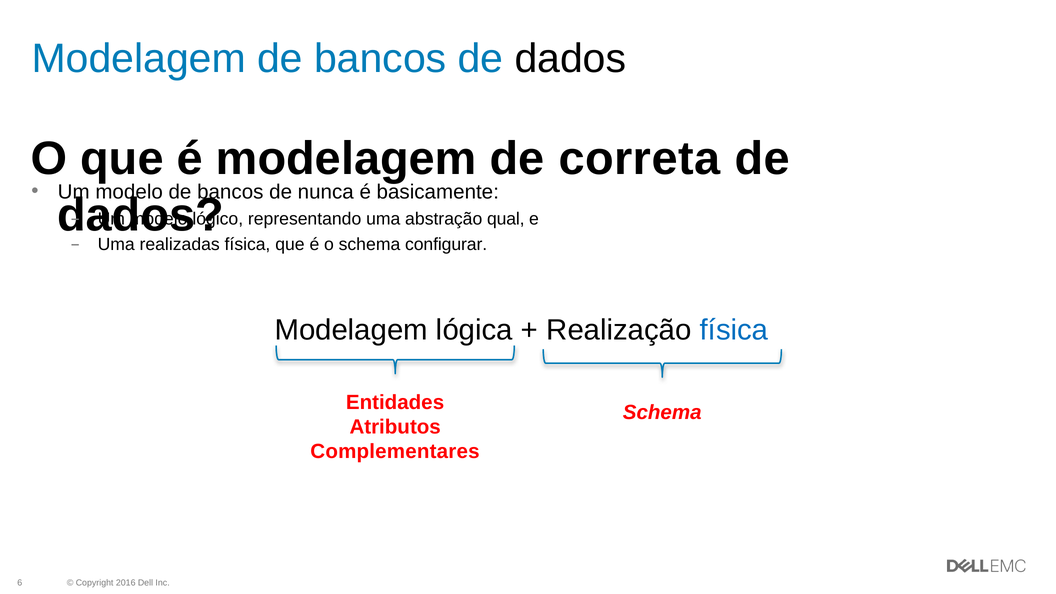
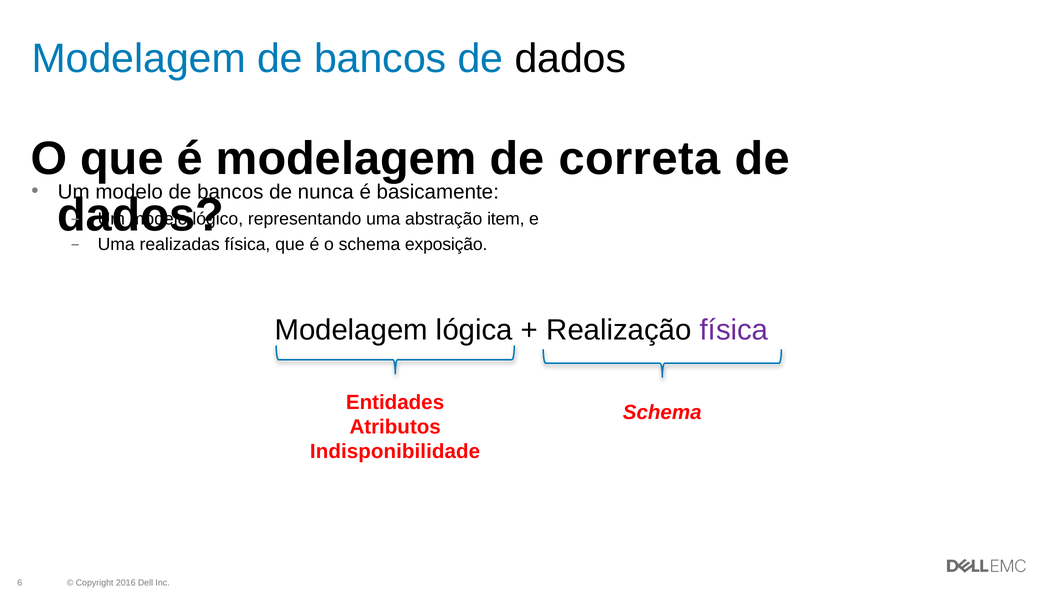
qual: qual -> item
configurar: configurar -> exposição
física at (734, 330) colour: blue -> purple
Complementares: Complementares -> Indisponibilidade
